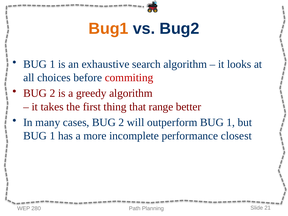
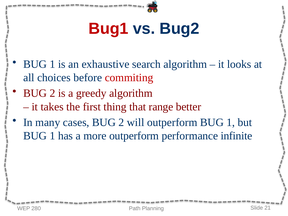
Bug1 colour: orange -> red
more incomplete: incomplete -> outperform
closest: closest -> infinite
